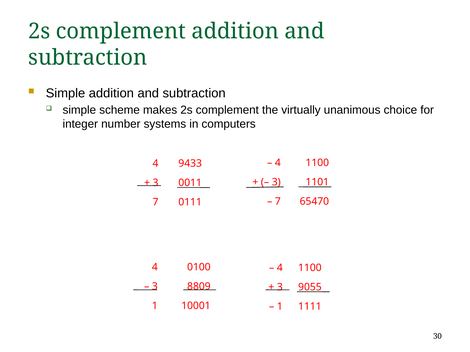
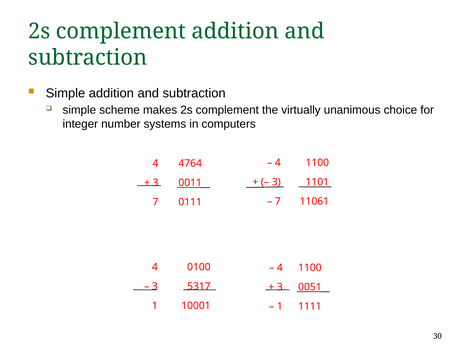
9433: 9433 -> 4764
65470: 65470 -> 11061
8809: 8809 -> 5317
9055: 9055 -> 0051
